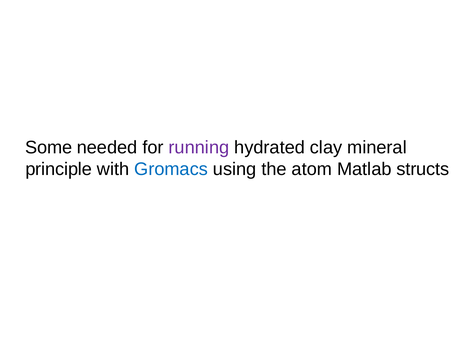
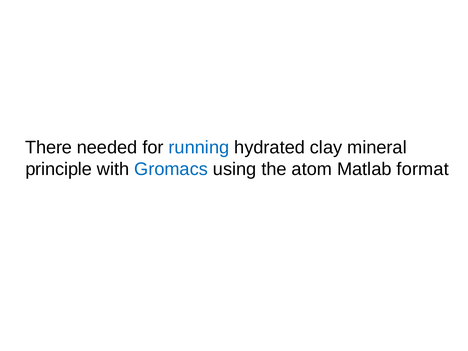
Some: Some -> There
running colour: purple -> blue
structs: structs -> format
